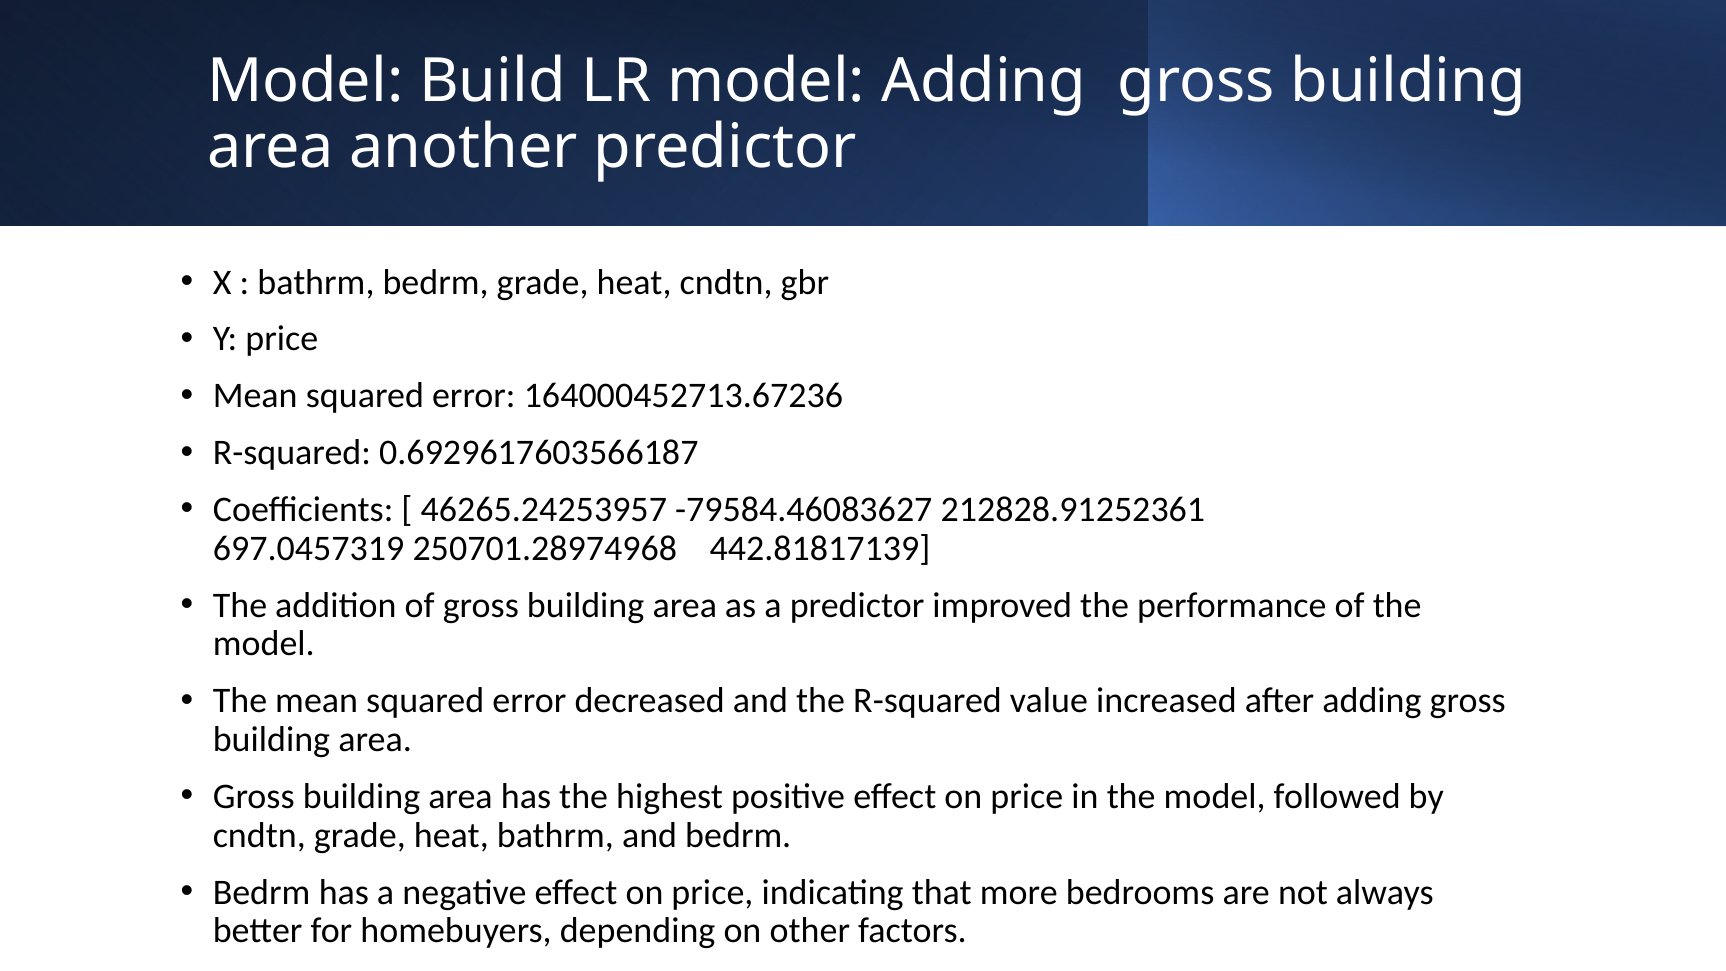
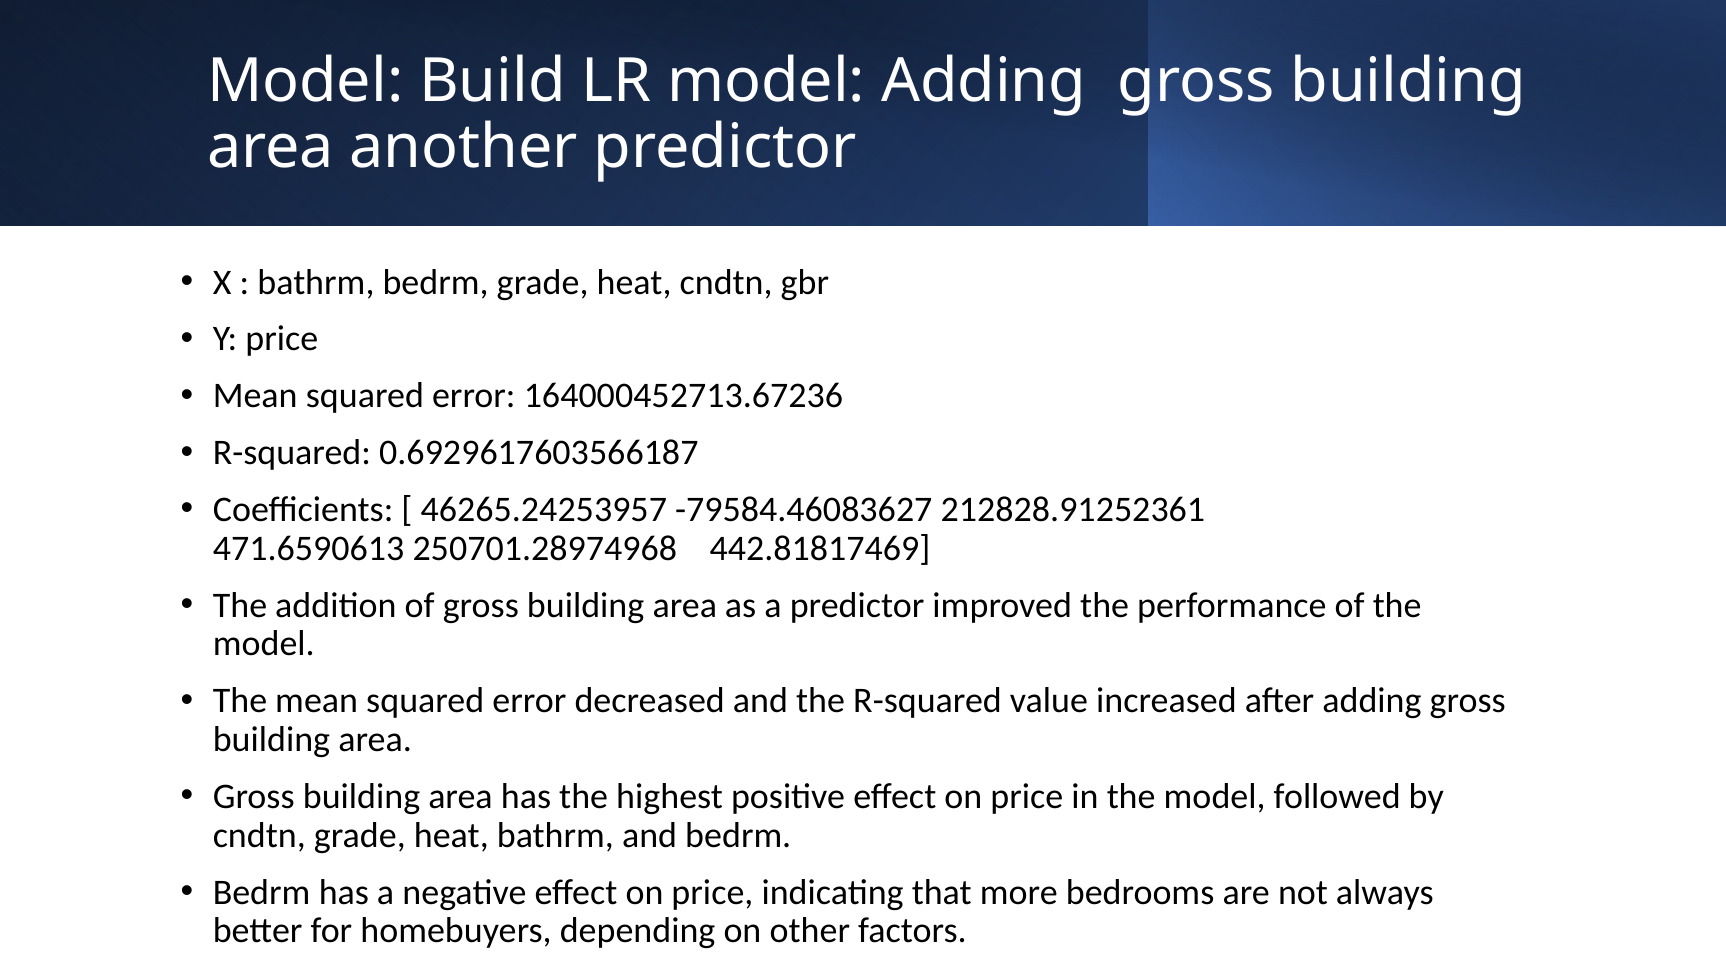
697.0457319: 697.0457319 -> 471.6590613
442.81817139: 442.81817139 -> 442.81817469
